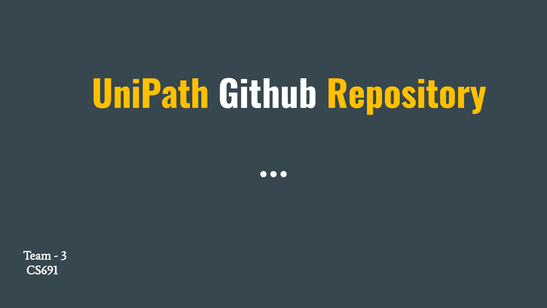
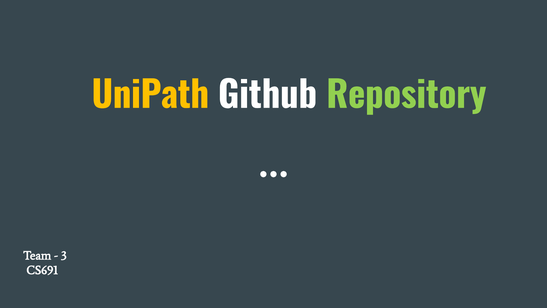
Repository colour: yellow -> light green
